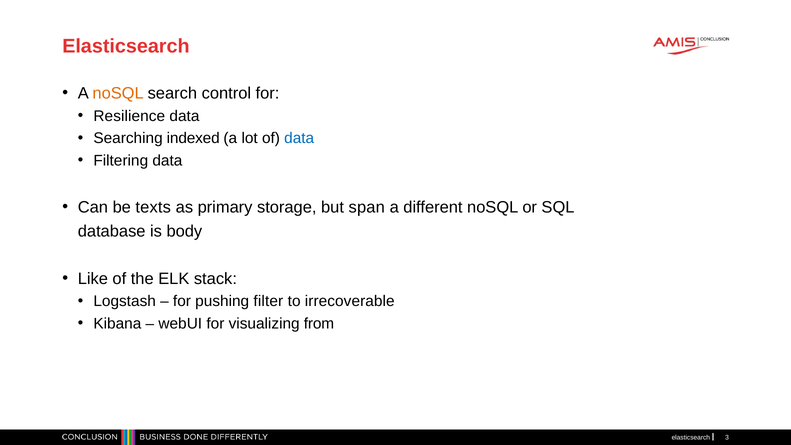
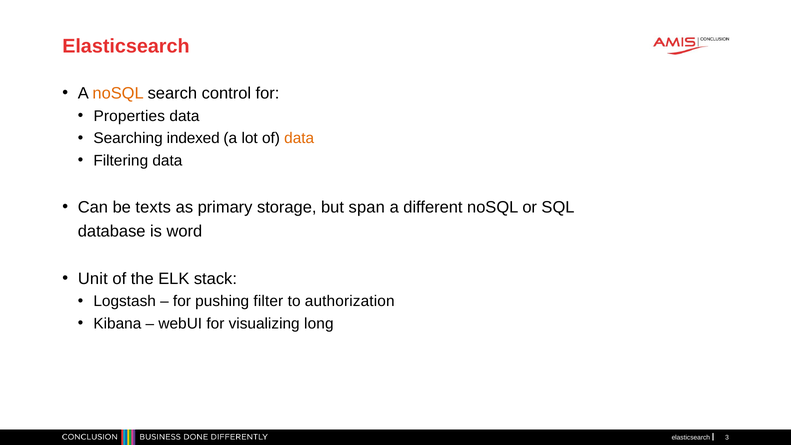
Resilience: Resilience -> Properties
data at (299, 138) colour: blue -> orange
body: body -> word
Like: Like -> Unit
irrecoverable: irrecoverable -> authorization
from: from -> long
